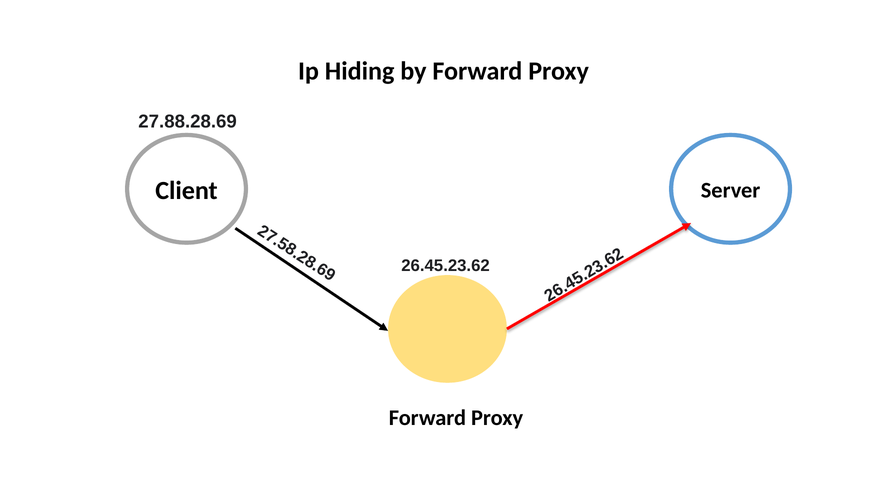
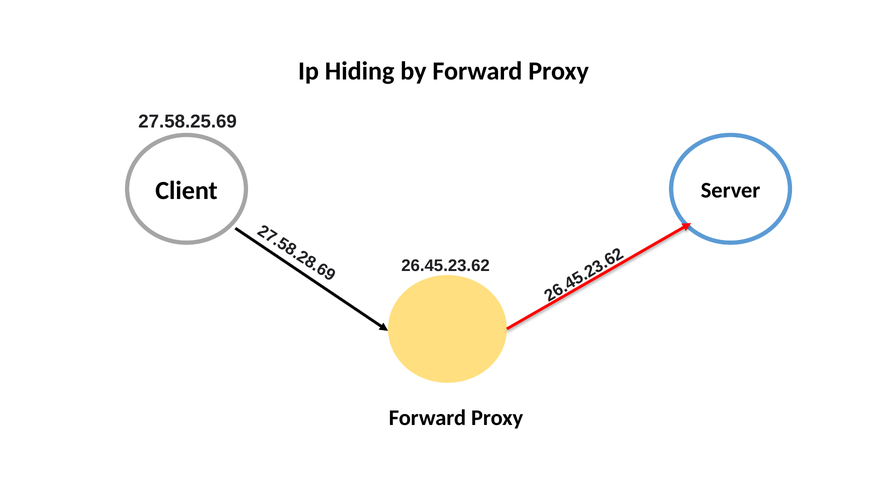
27.88.28.69: 27.88.28.69 -> 27.58.25.69
